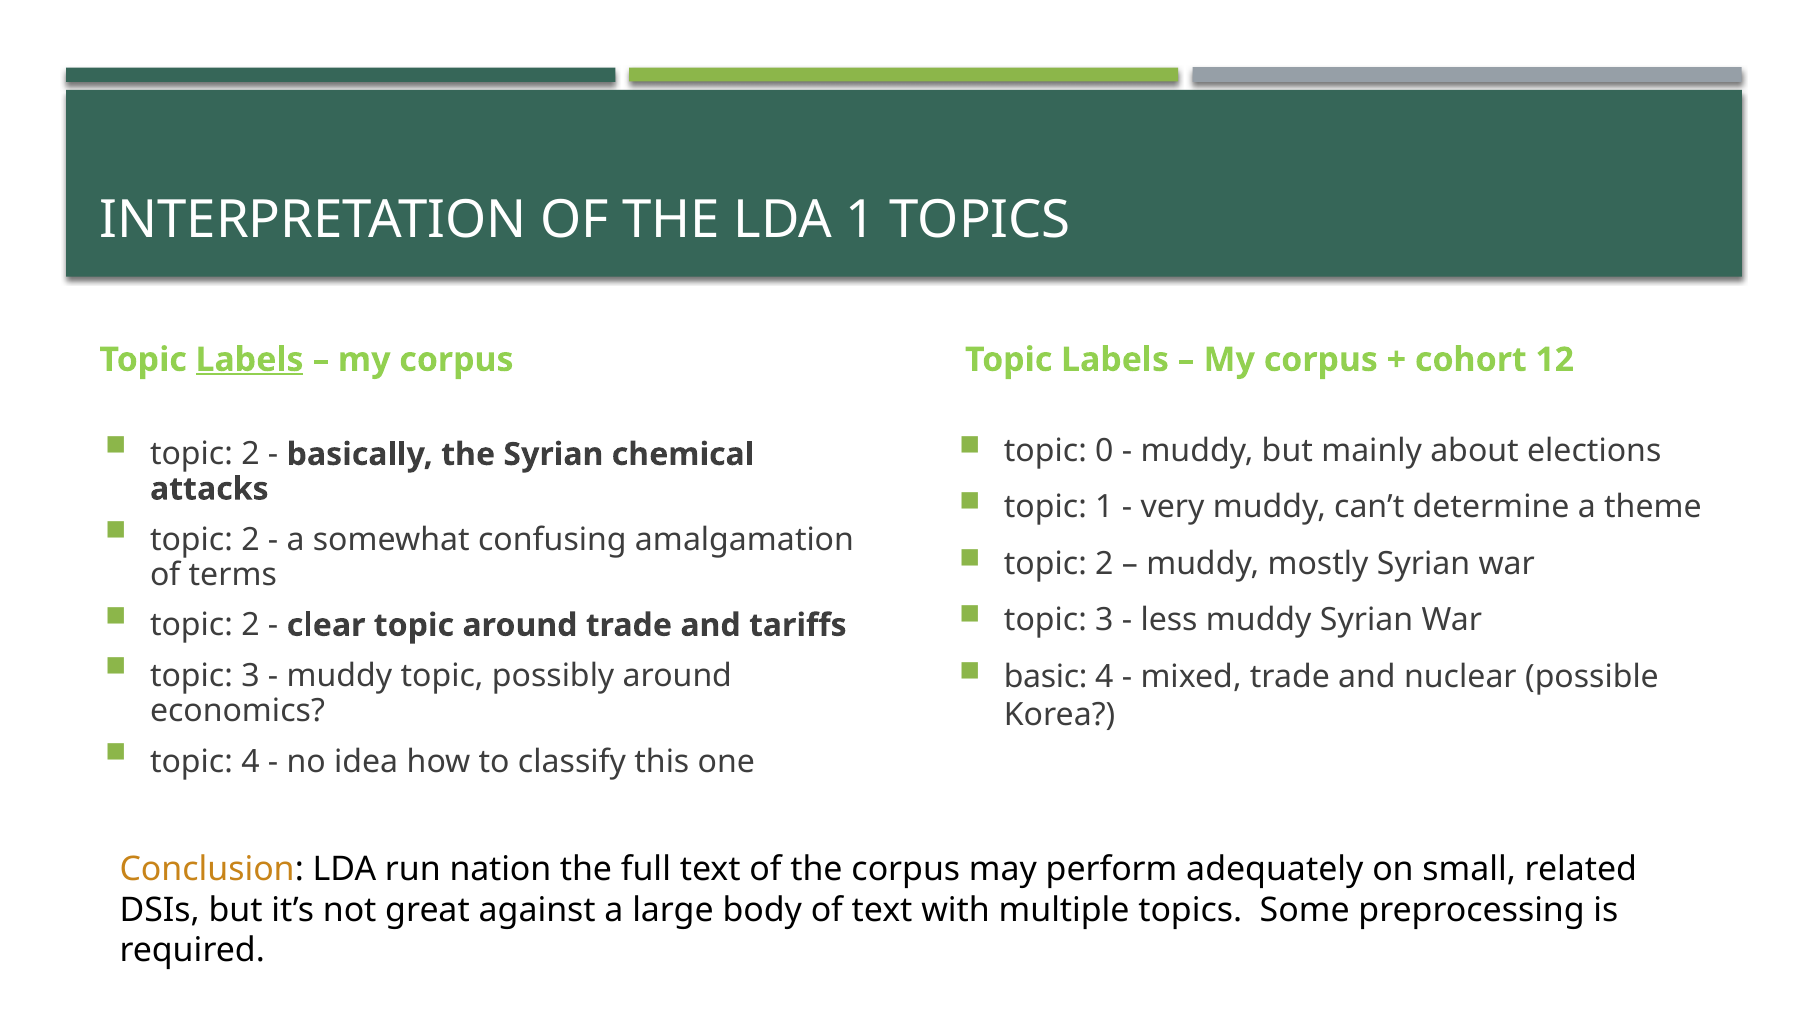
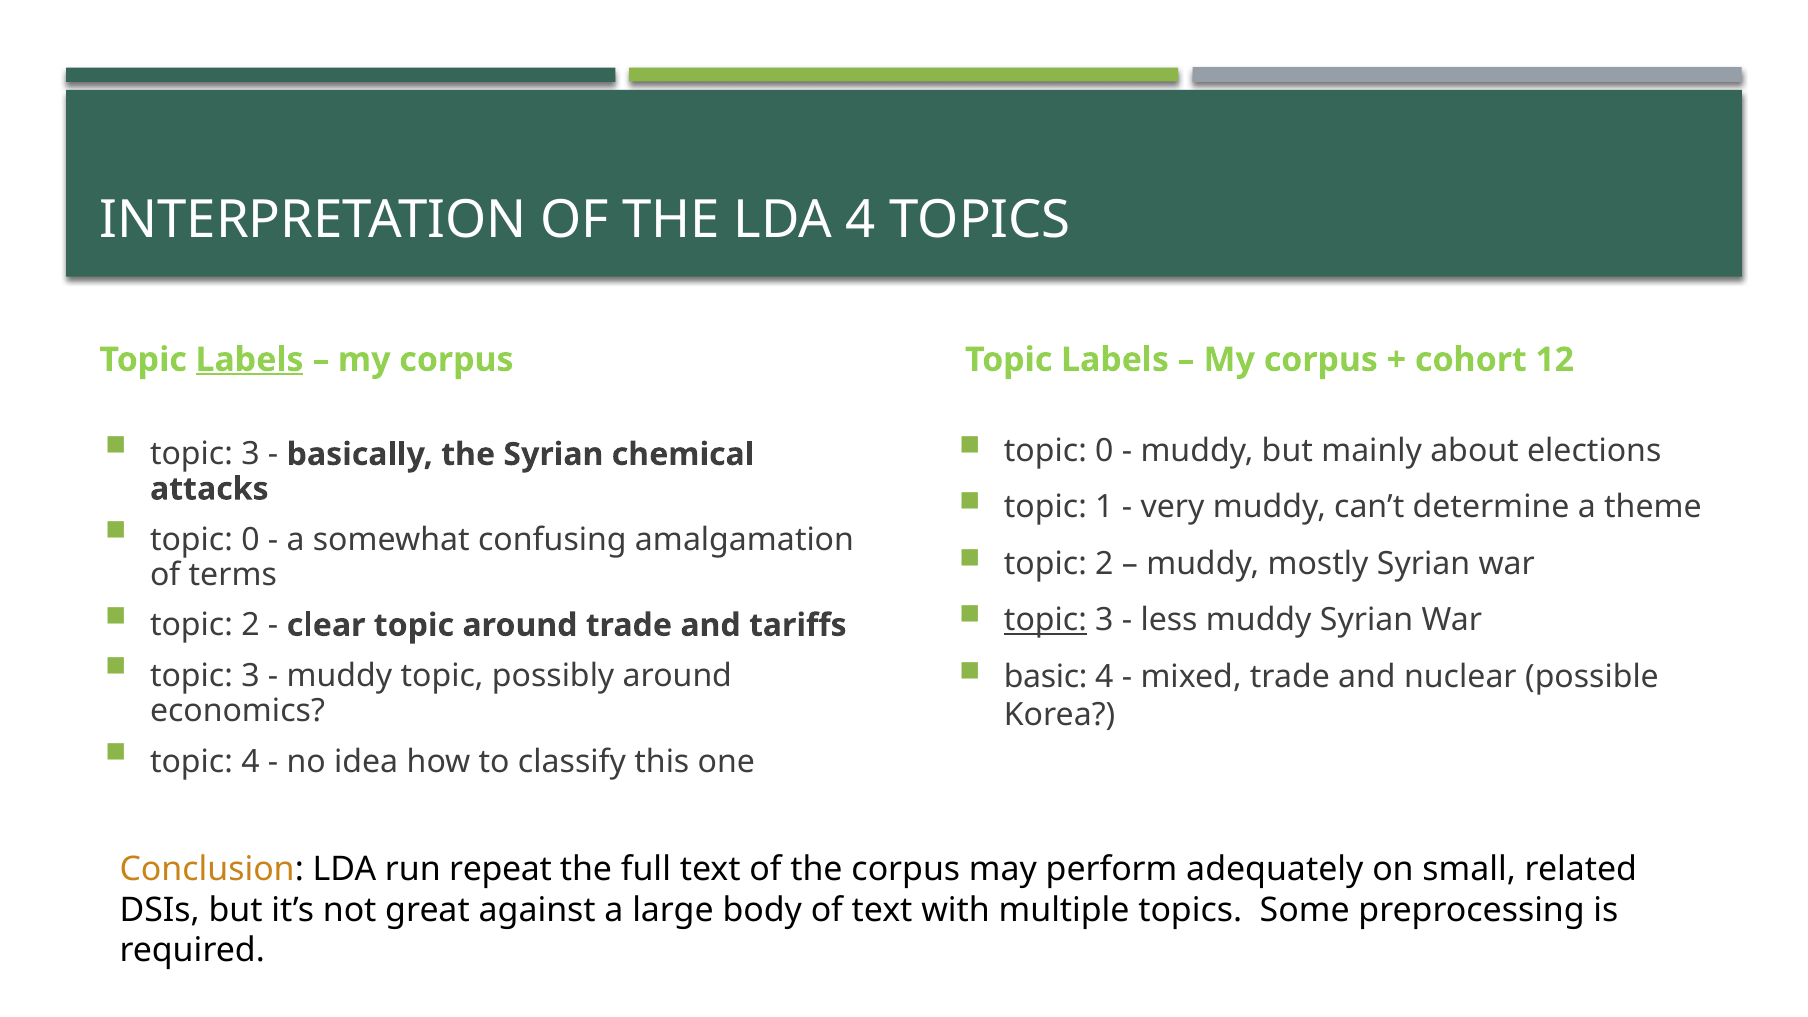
LDA 1: 1 -> 4
2 at (250, 454): 2 -> 3
2 at (250, 540): 2 -> 0
topic at (1045, 620) underline: none -> present
nation: nation -> repeat
